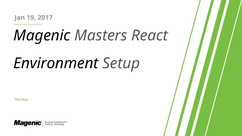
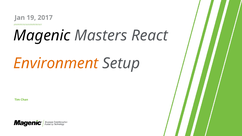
Environment colour: black -> orange
